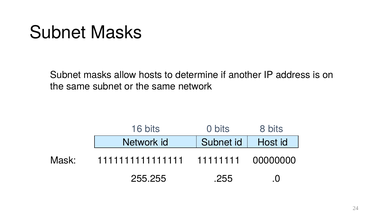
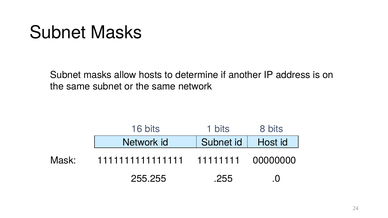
0: 0 -> 1
